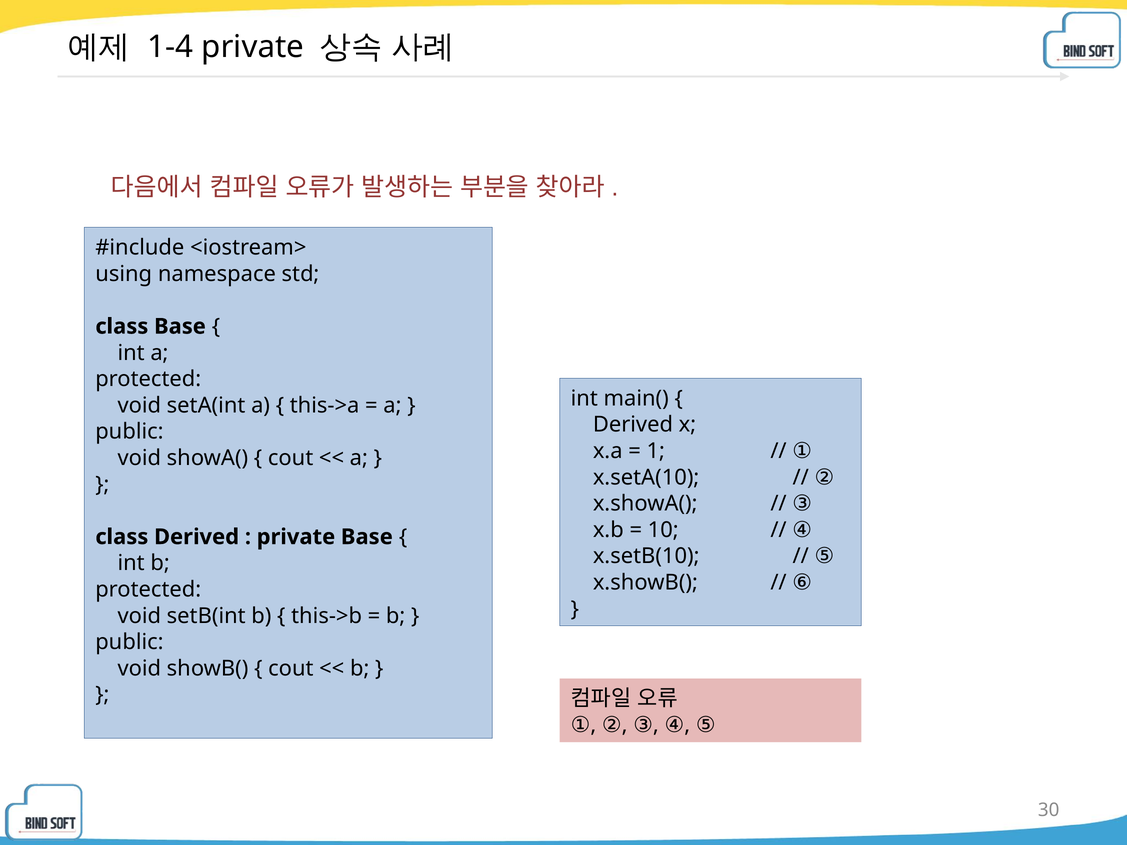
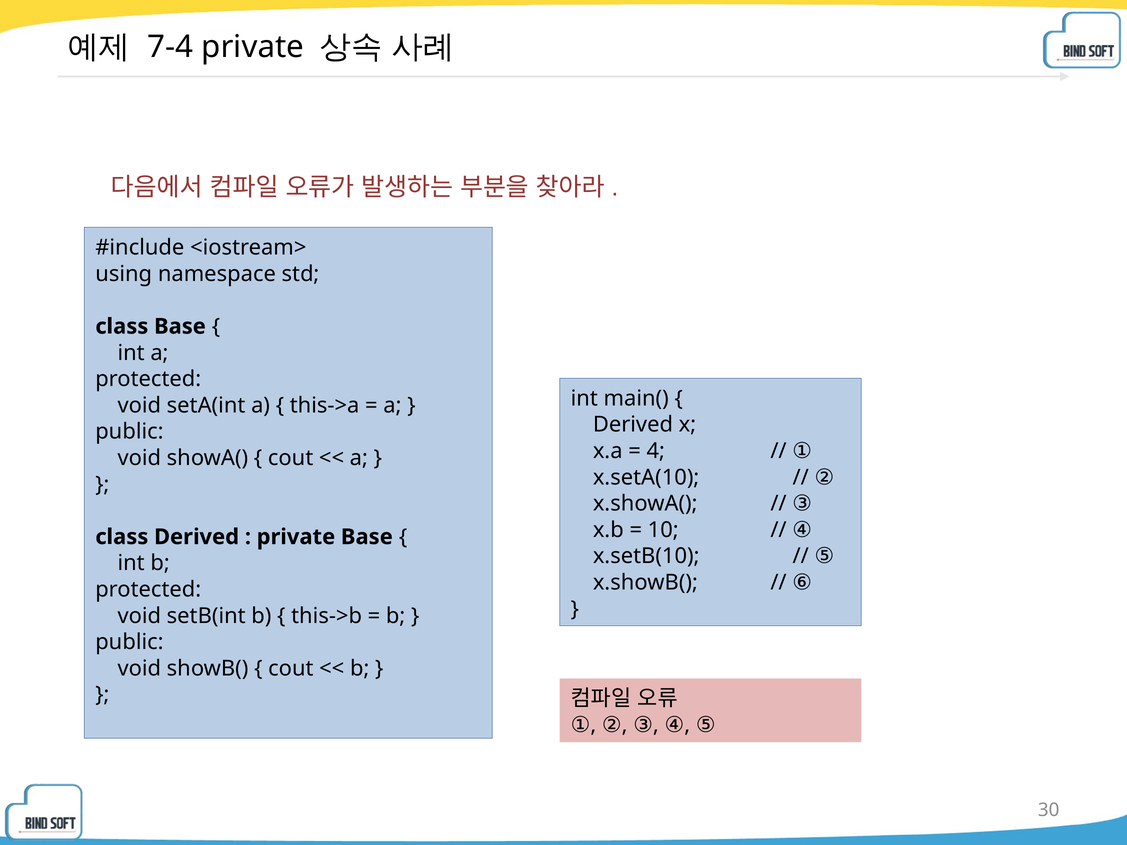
1-4: 1-4 -> 7-4
1: 1 -> 4
